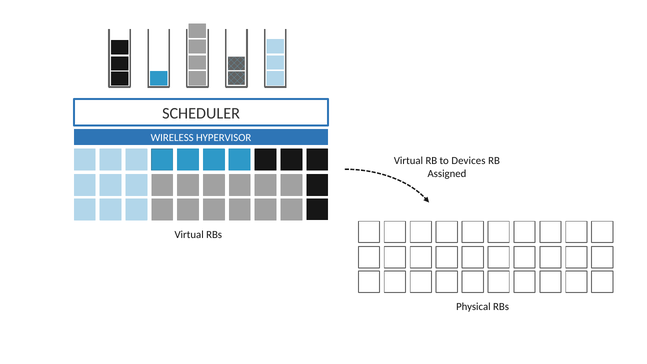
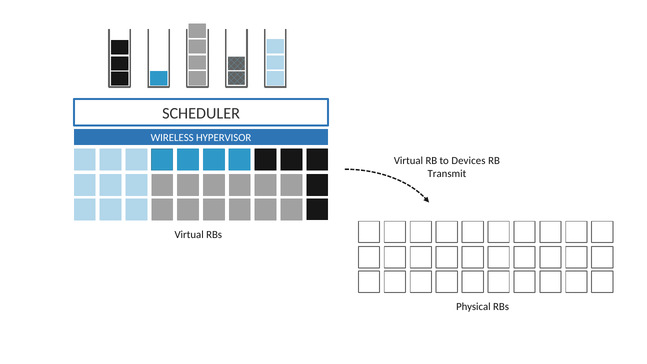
Assigned: Assigned -> Transmit
